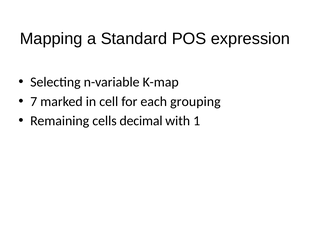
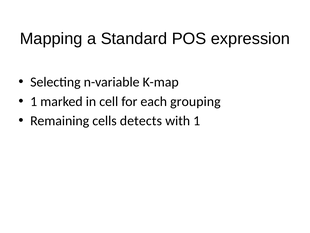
7 at (34, 101): 7 -> 1
decimal: decimal -> detects
